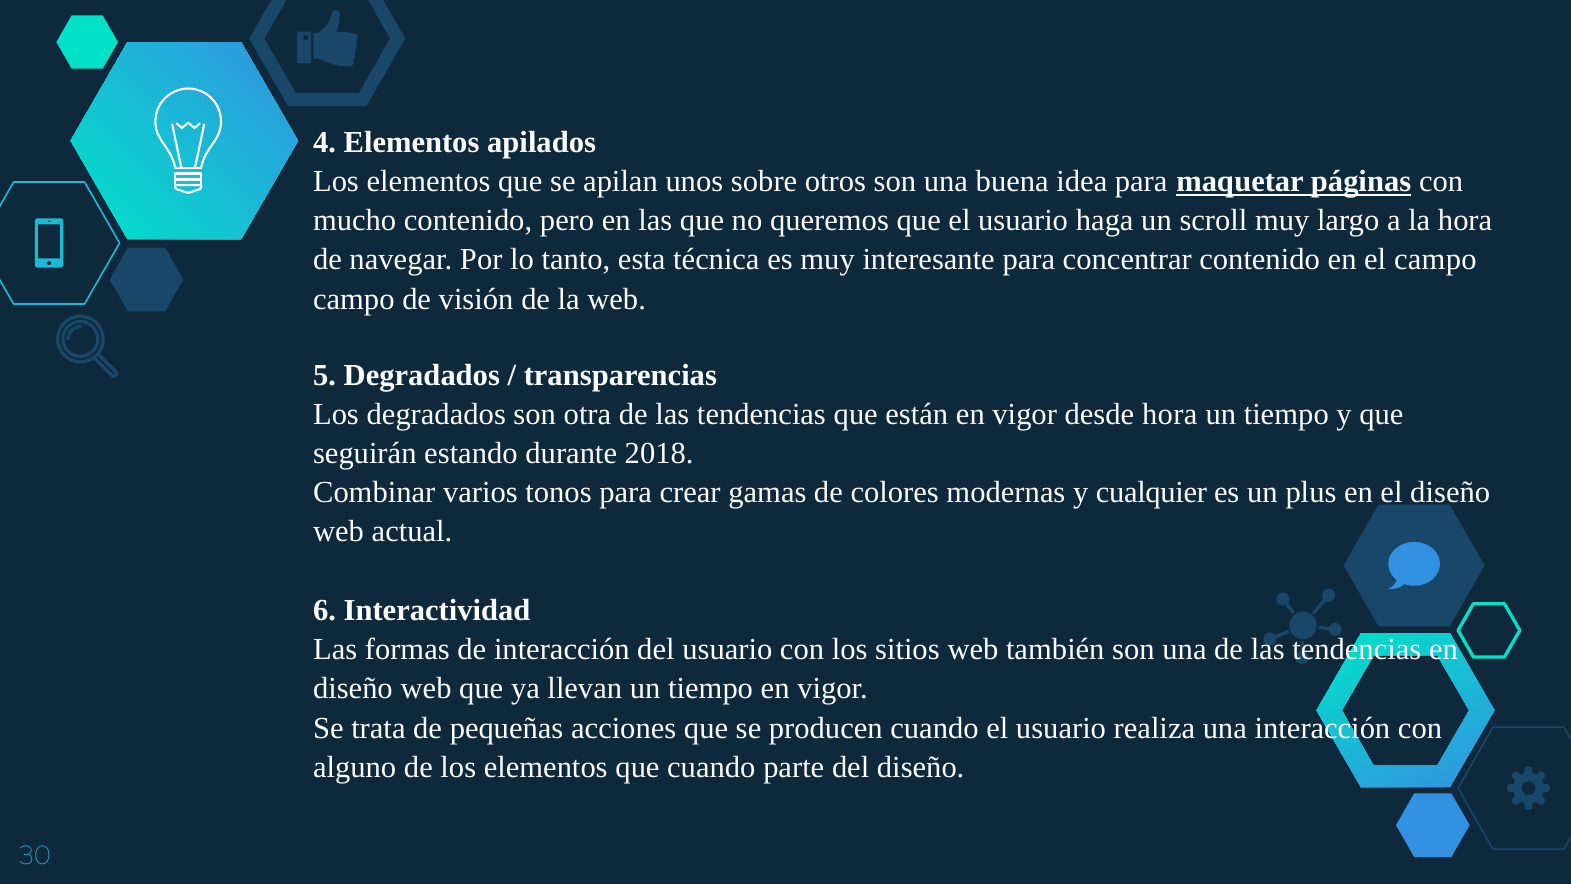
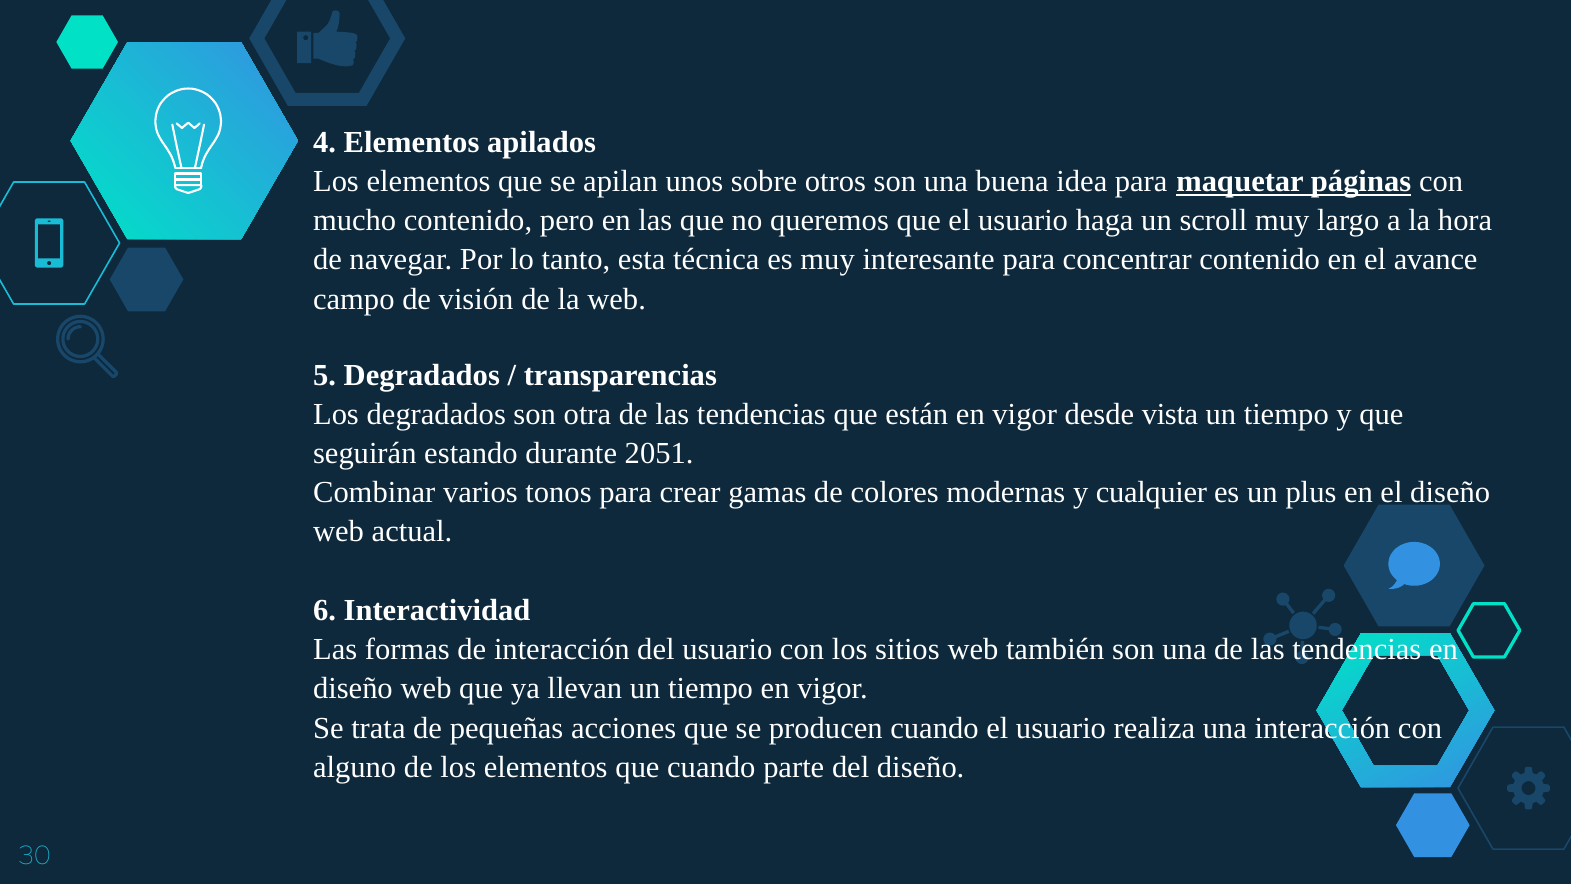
el campo: campo -> avance
desde hora: hora -> vista
2018: 2018 -> 2051
